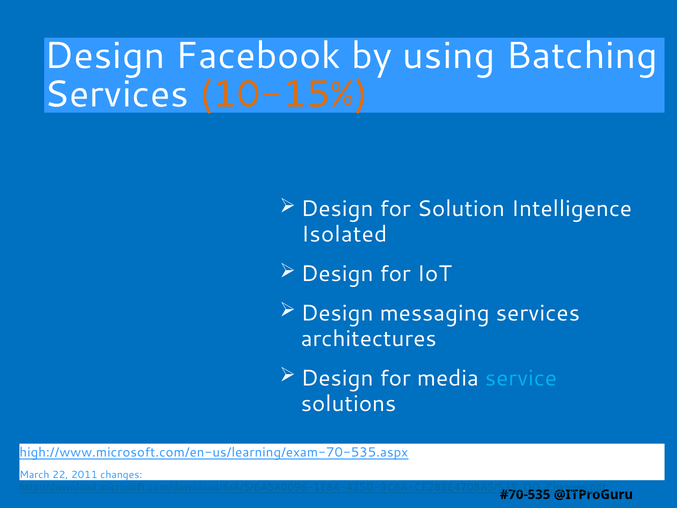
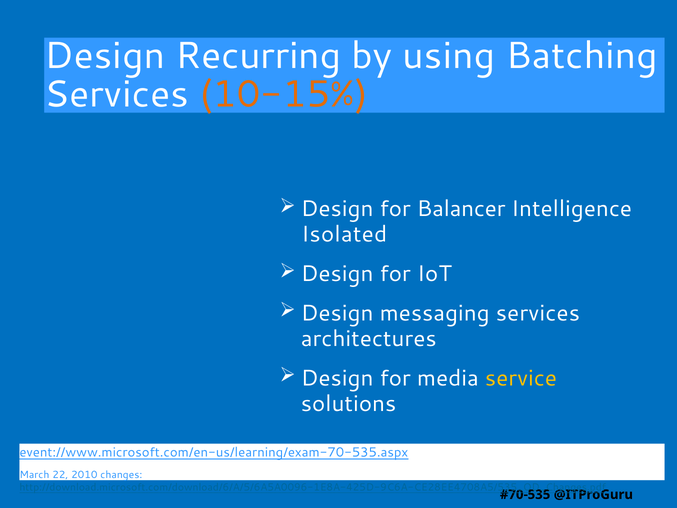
Facebook: Facebook -> Recurring
Solution: Solution -> Balancer
service colour: light blue -> yellow
high://www.microsoft.com/en-us/learning/exam-70-535.aspx: high://www.microsoft.com/en-us/learning/exam-70-535.aspx -> event://www.microsoft.com/en-us/learning/exam-70-535.aspx
2011: 2011 -> 2010
